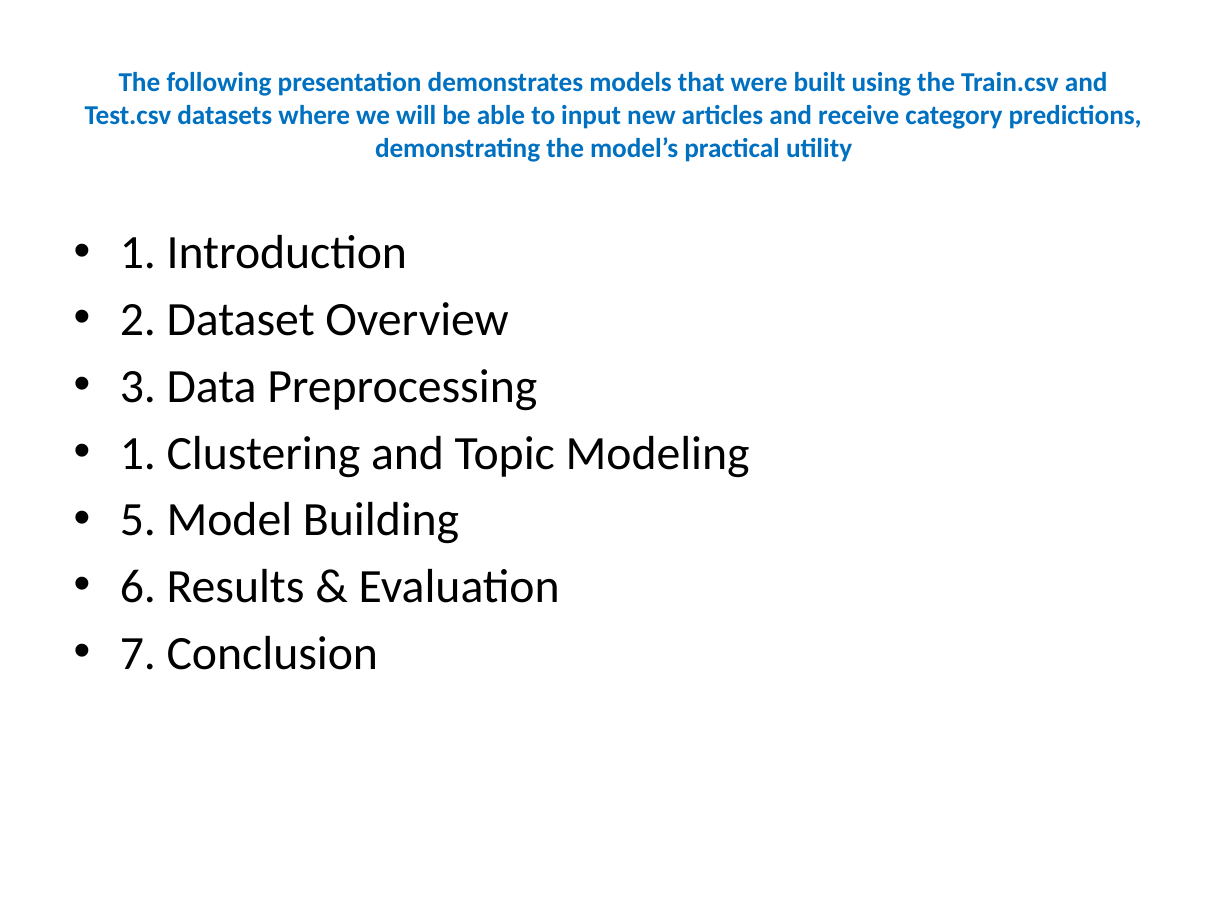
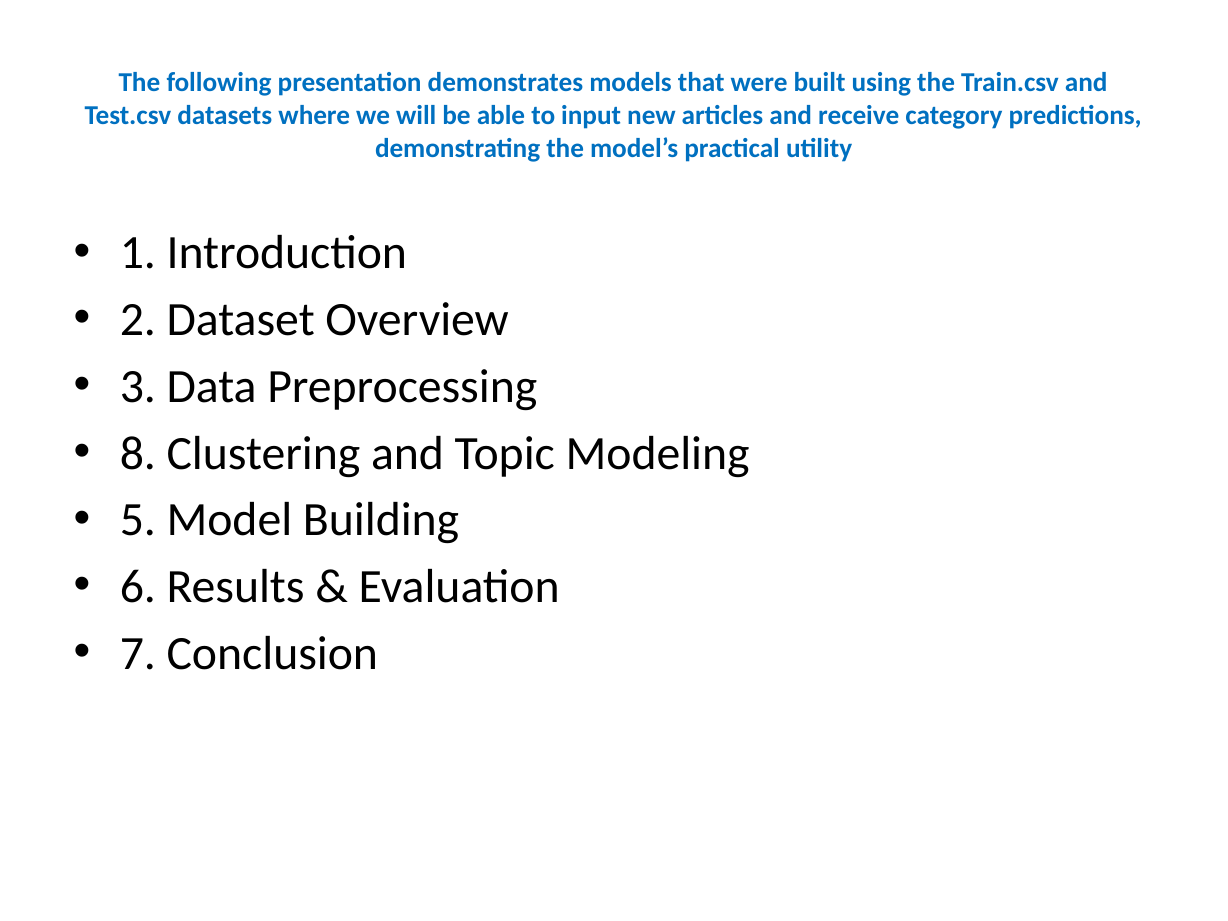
1 at (138, 453): 1 -> 8
